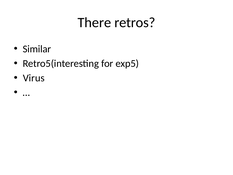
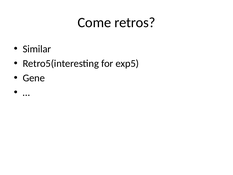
There: There -> Come
Virus: Virus -> Gene
